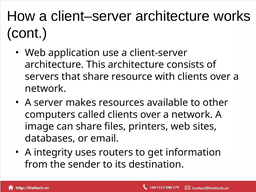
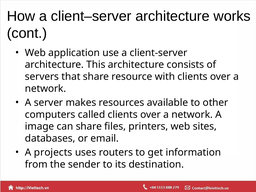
integrity: integrity -> projects
